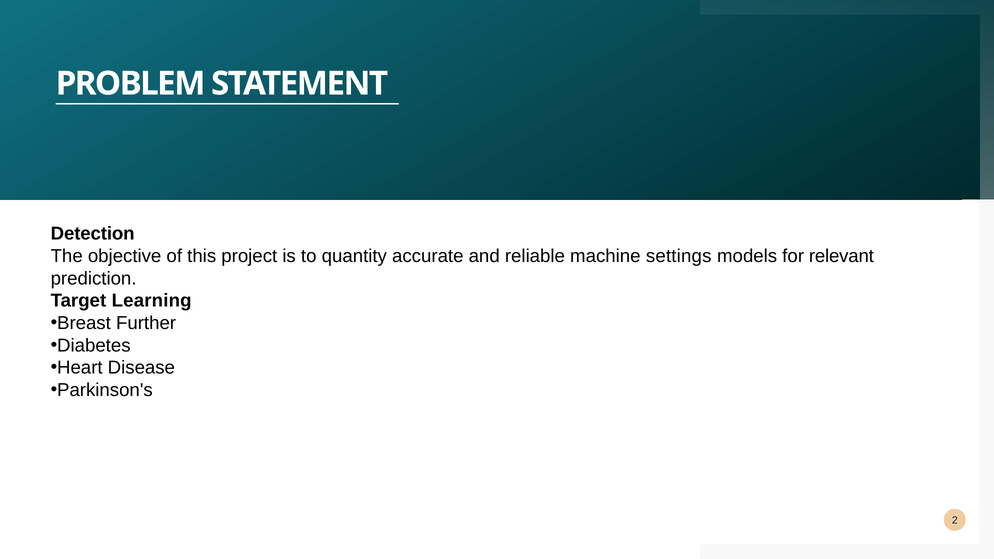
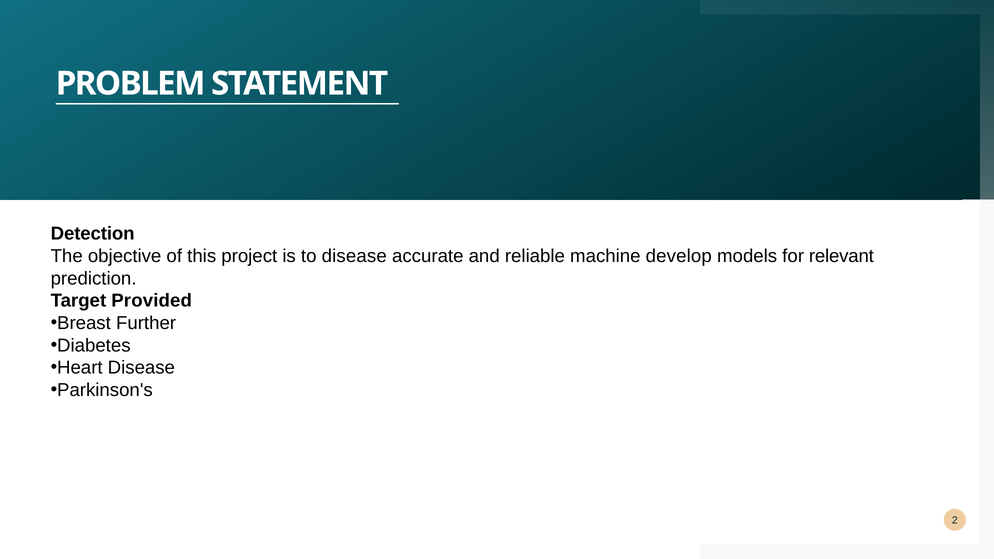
to quantity: quantity -> disease
settings: settings -> develop
Learning: Learning -> Provided
